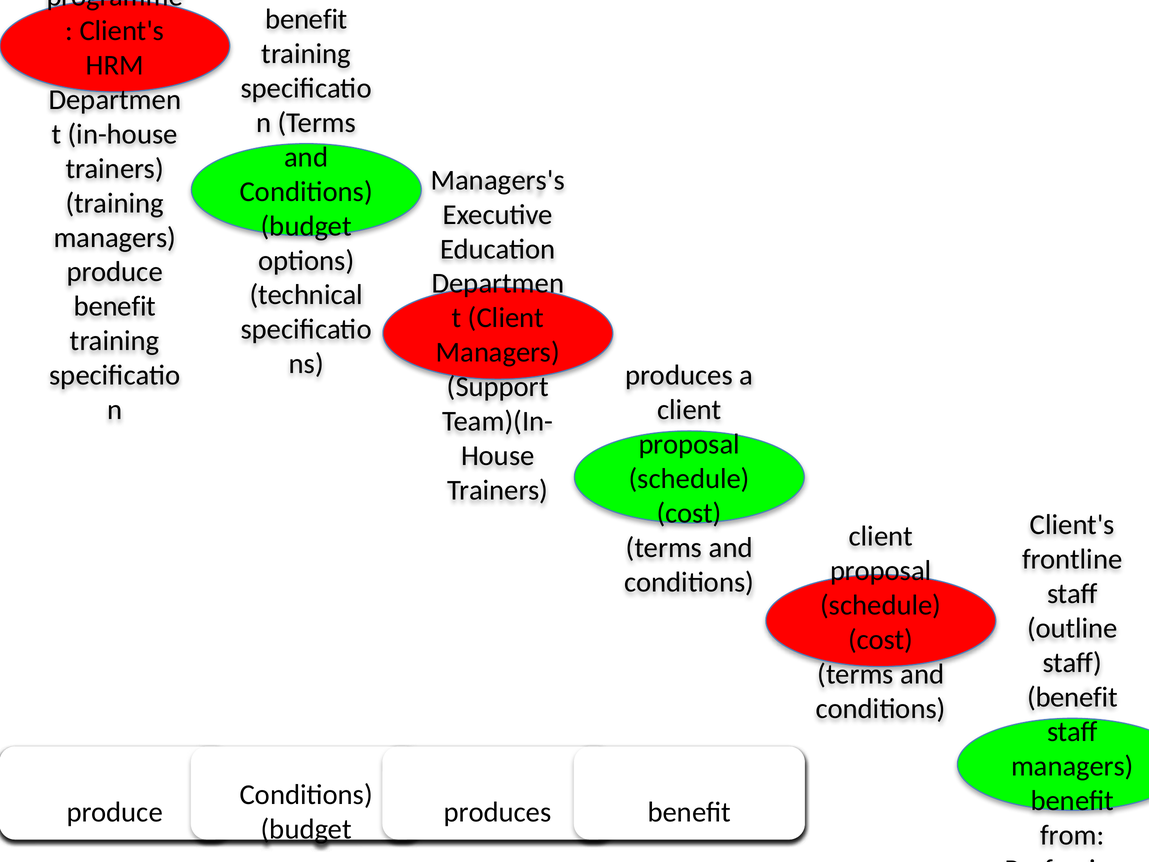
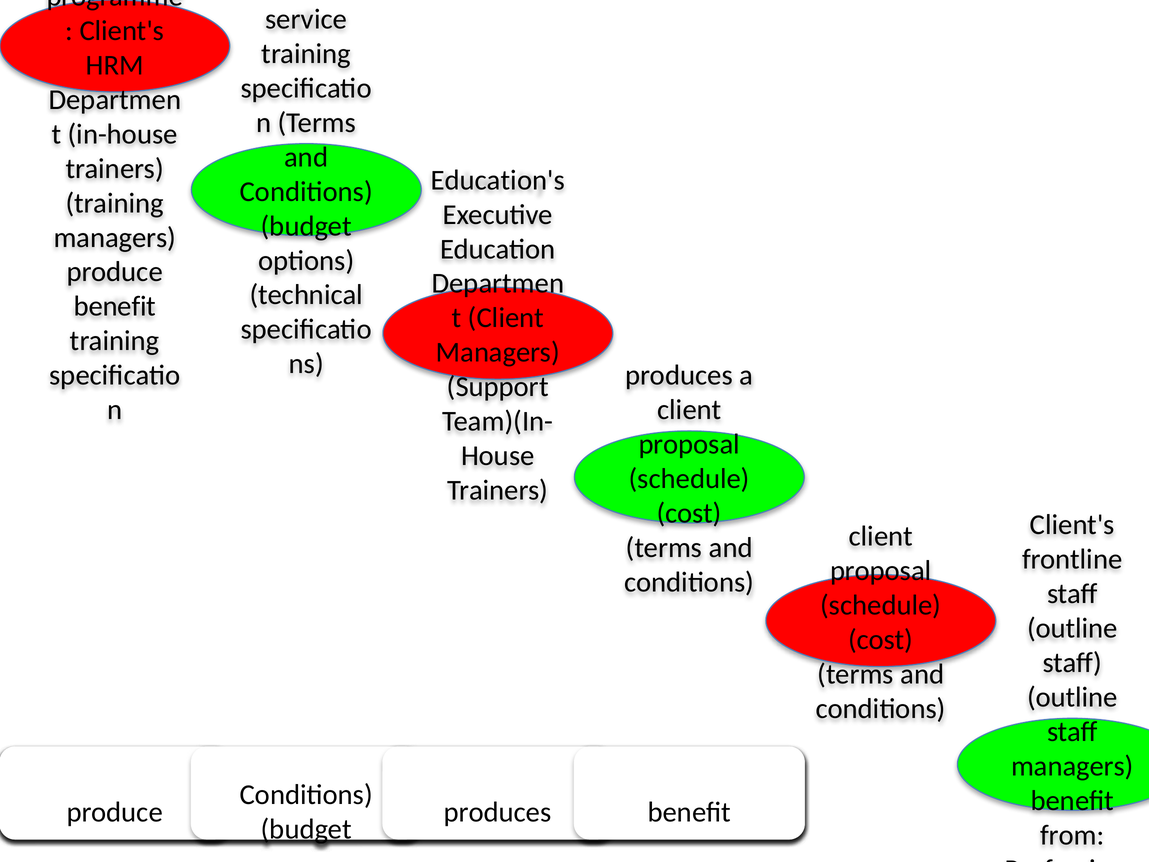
benefit at (306, 19): benefit -> service
Managers's: Managers's -> Education's
benefit at (1072, 697): benefit -> outline
